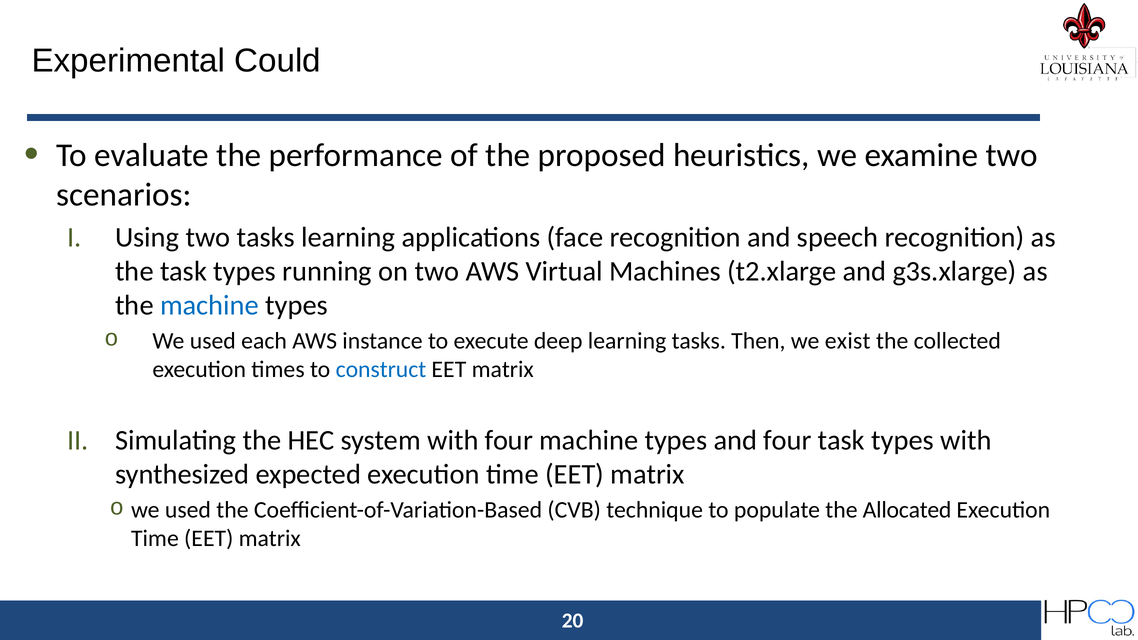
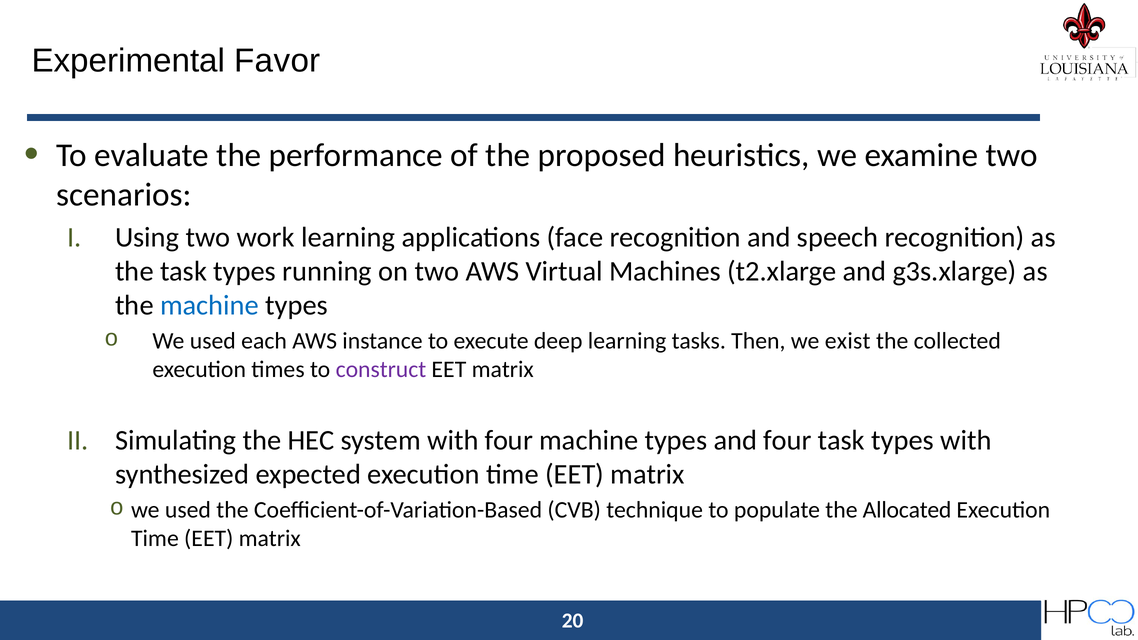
Could: Could -> Favor
two tasks: tasks -> work
construct colour: blue -> purple
